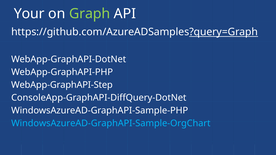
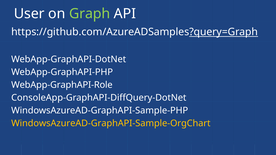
Your: Your -> User
WebApp-GraphAPI-Step: WebApp-GraphAPI-Step -> WebApp-GraphAPI-Role
WindowsAzureAD-GraphAPI-Sample-OrgChart colour: light blue -> yellow
